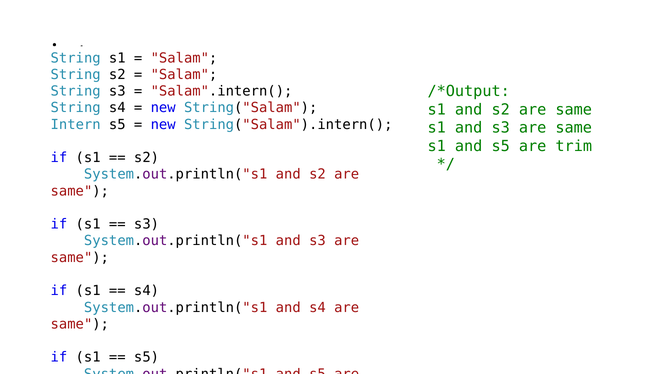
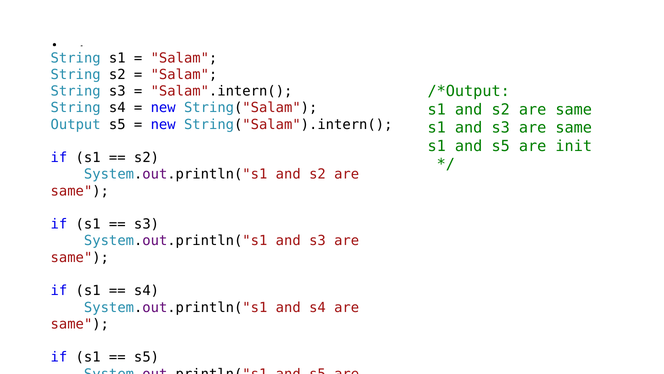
Intern at (76, 124): Intern -> Output
trim: trim -> init
